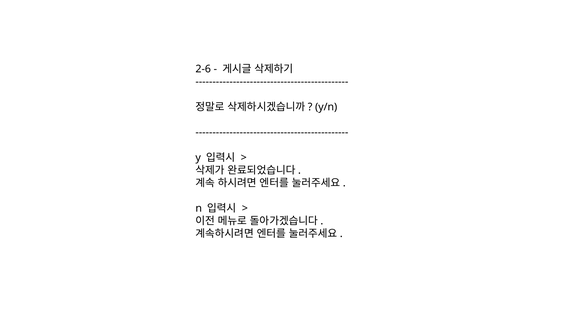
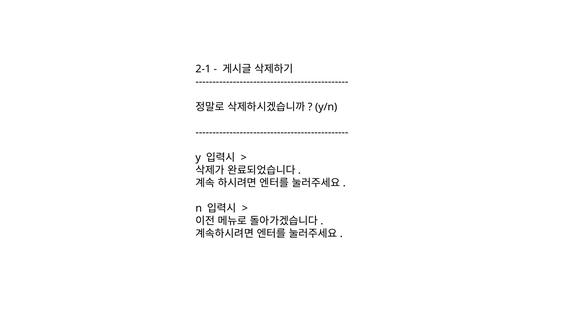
2-6: 2-6 -> 2-1
